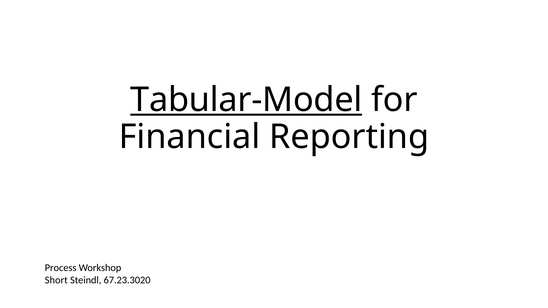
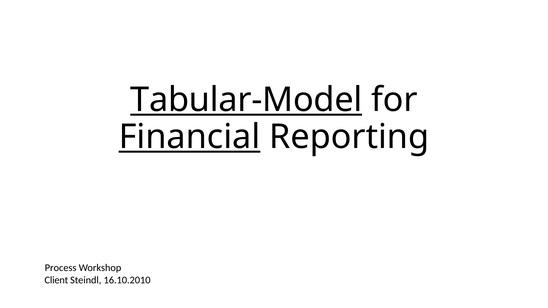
Financial underline: none -> present
Short: Short -> Client
67.23.3020: 67.23.3020 -> 16.10.2010
